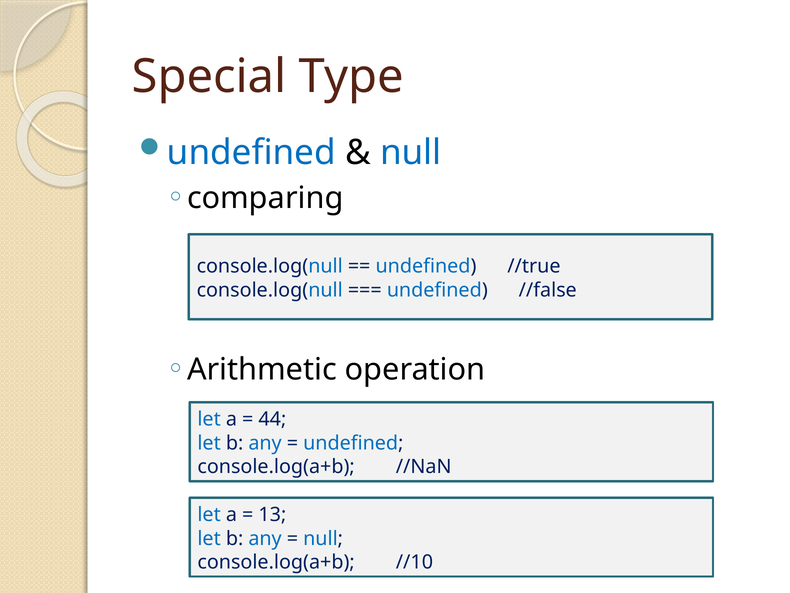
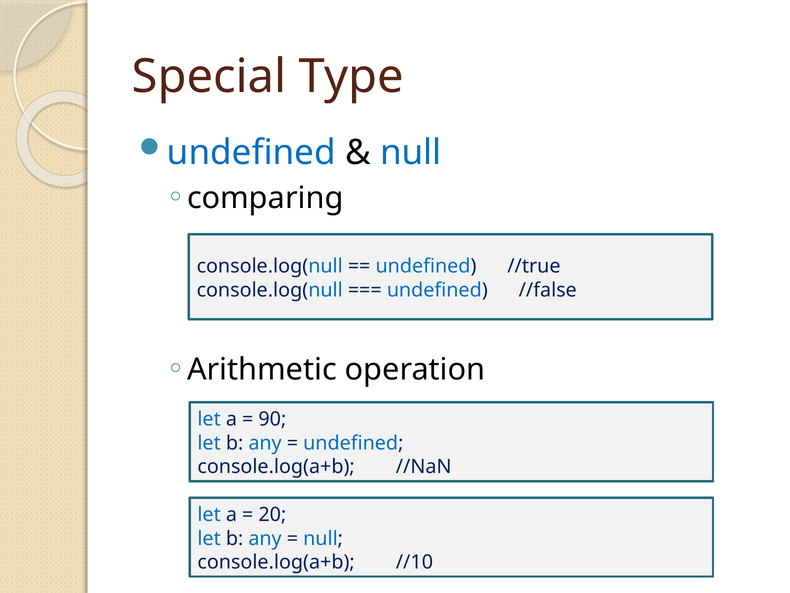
44: 44 -> 90
13: 13 -> 20
